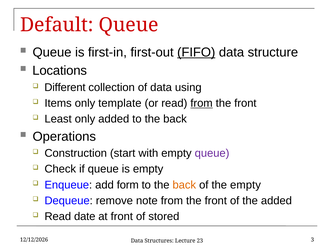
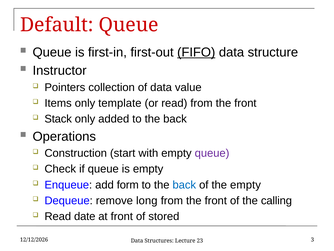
Locations: Locations -> Instructor
Different: Different -> Pointers
using: using -> value
from at (202, 103) underline: present -> none
Least: Least -> Stack
back at (184, 184) colour: orange -> blue
note: note -> long
the added: added -> calling
